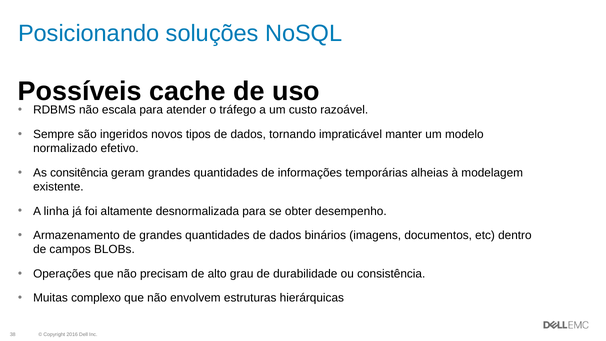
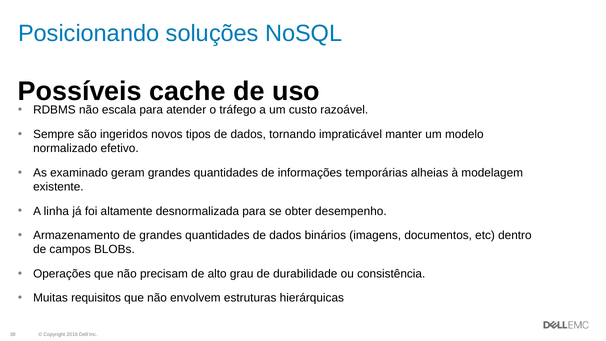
consitência: consitência -> examinado
complexo: complexo -> requisitos
